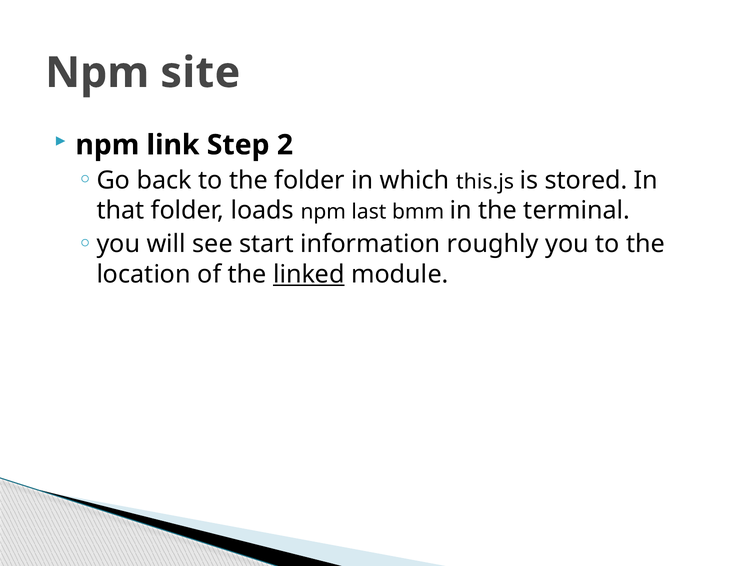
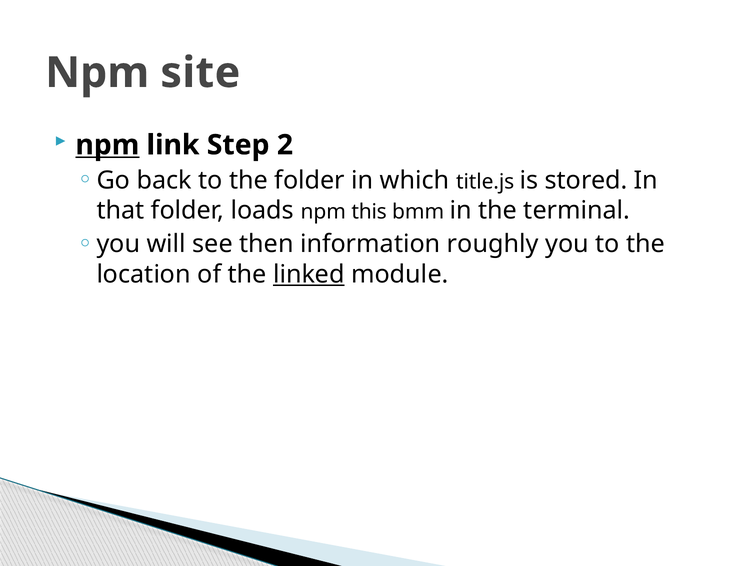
npm at (107, 145) underline: none -> present
this.js: this.js -> title.js
last: last -> this
start: start -> then
